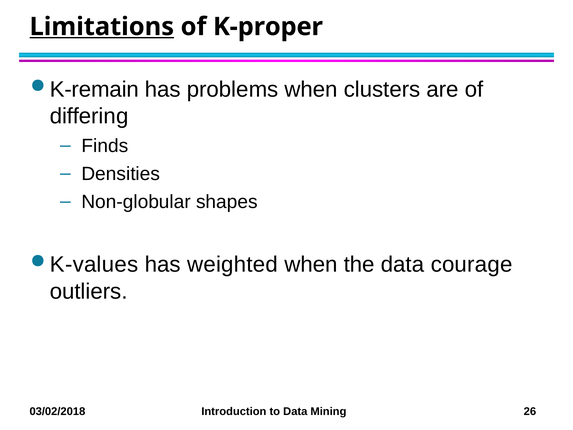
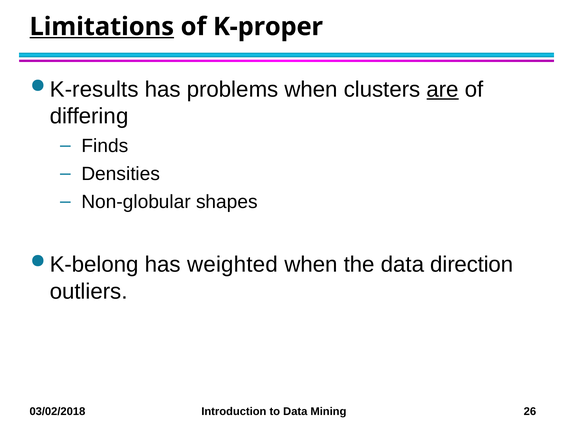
K-remain: K-remain -> K-results
are underline: none -> present
K-values: K-values -> K-belong
courage: courage -> direction
